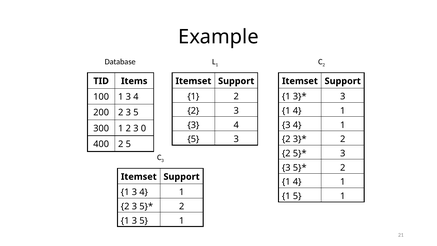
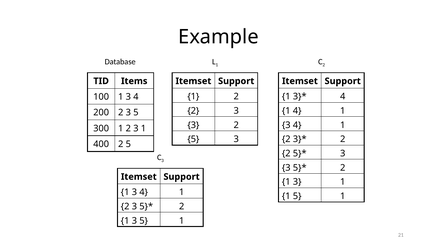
3 at (343, 96): 3 -> 4
4 at (236, 125): 4 -> 2
2 3 0: 0 -> 1
4 at (297, 182): 4 -> 3
